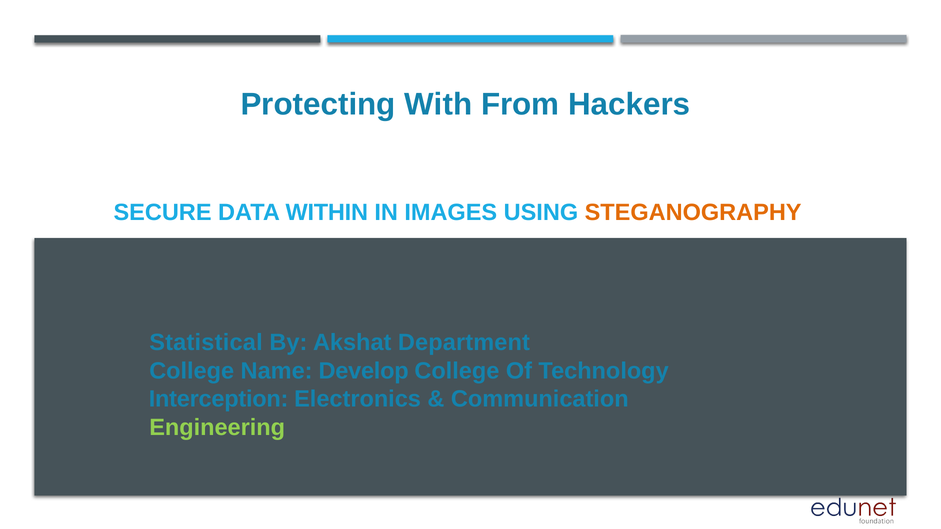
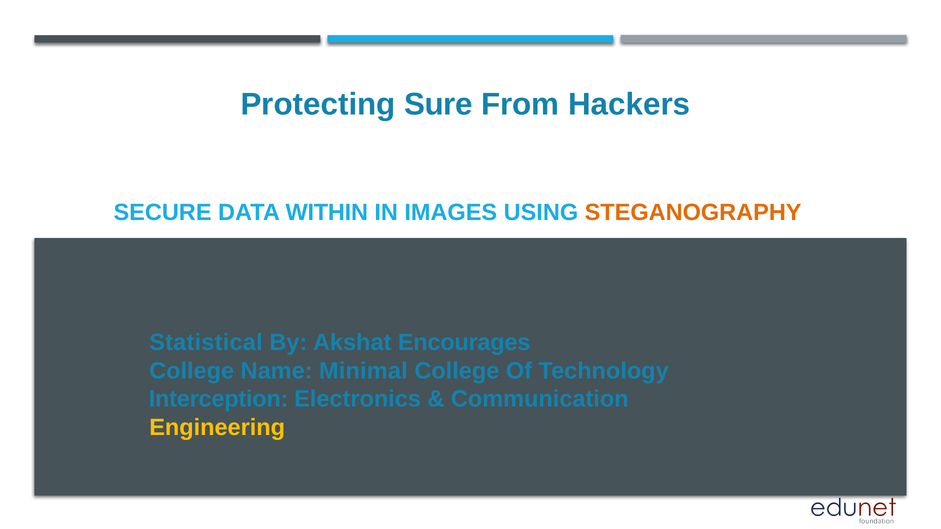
With: With -> Sure
Department: Department -> Encourages
Develop: Develop -> Minimal
Engineering colour: light green -> yellow
